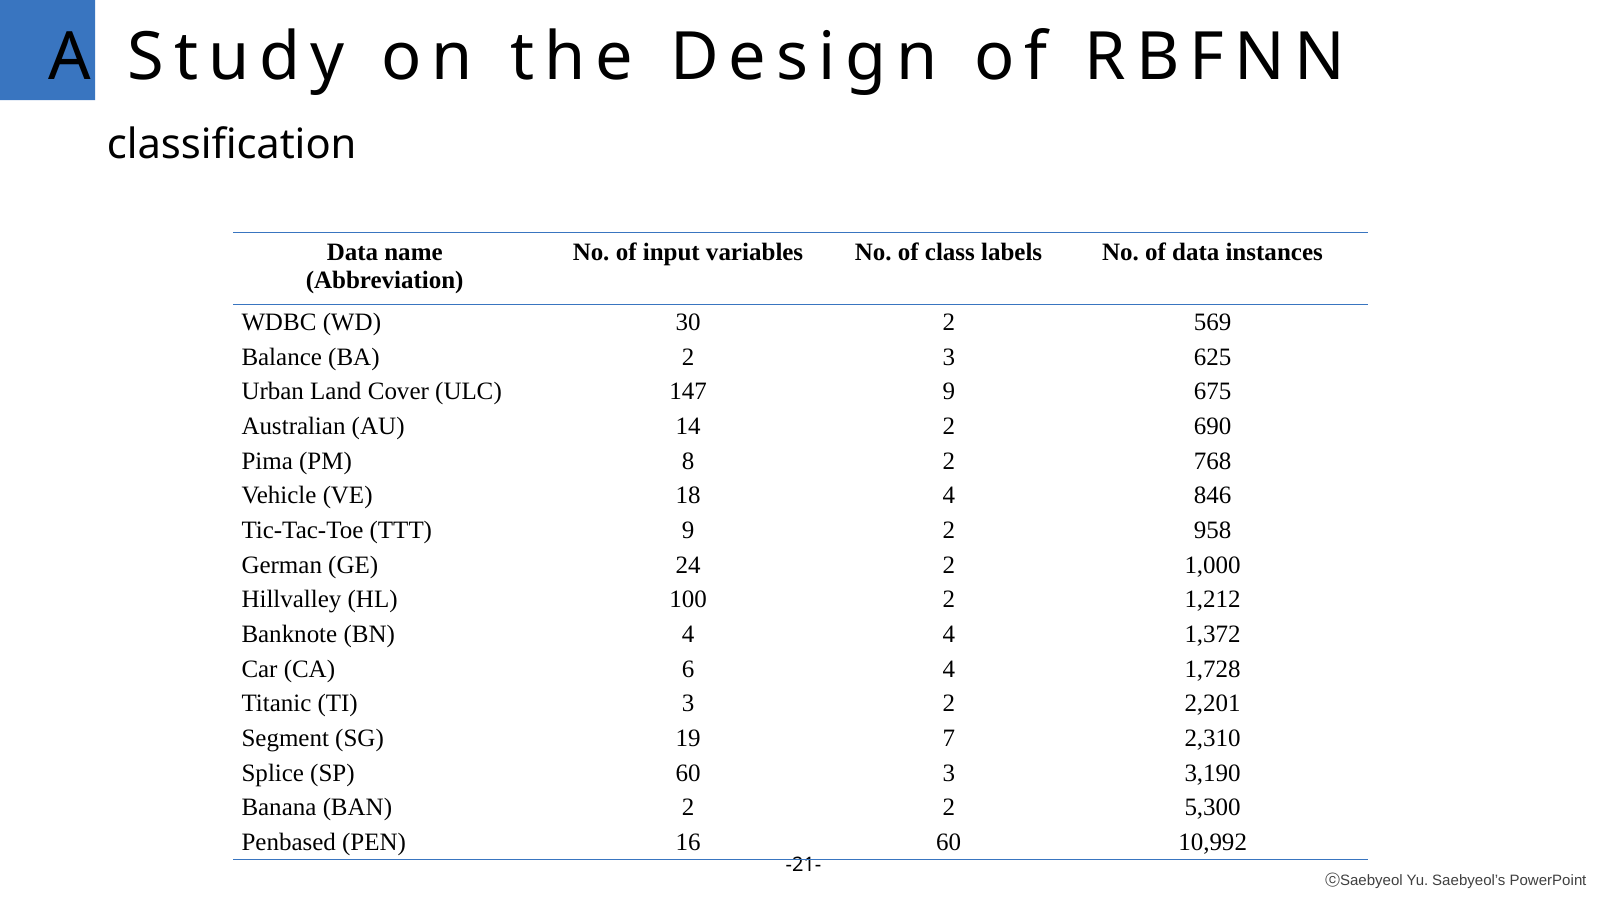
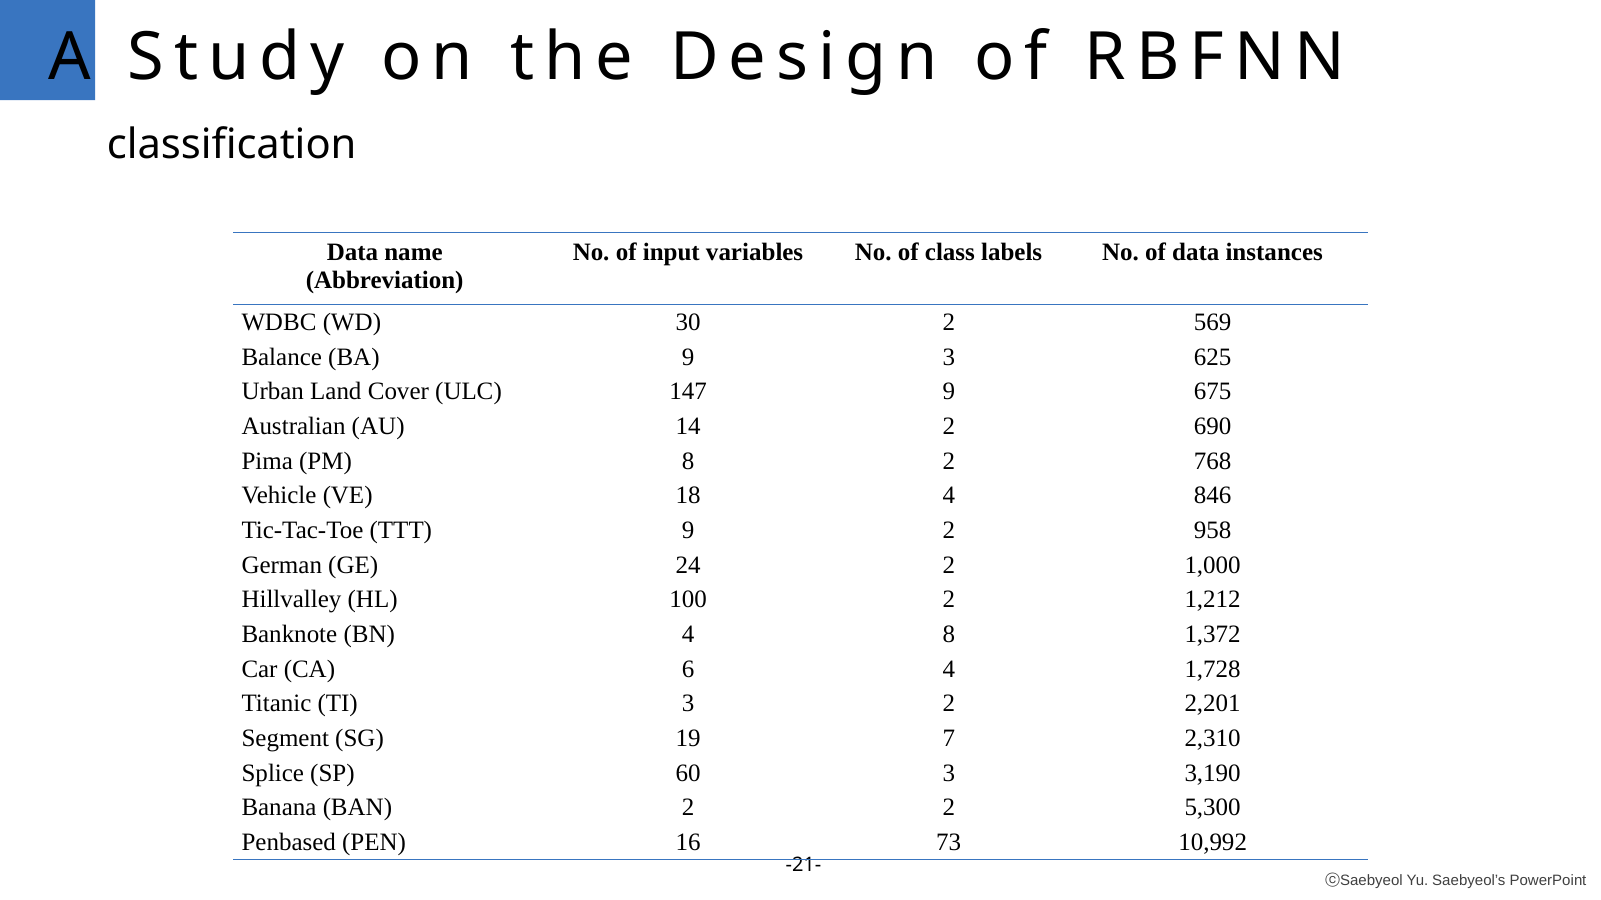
BA 2: 2 -> 9
4 4: 4 -> 8
16 60: 60 -> 73
